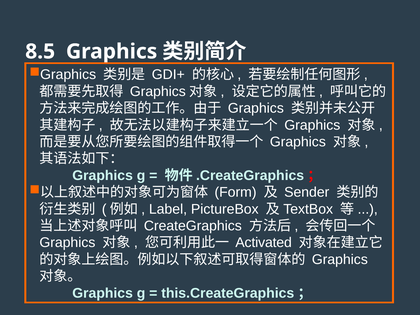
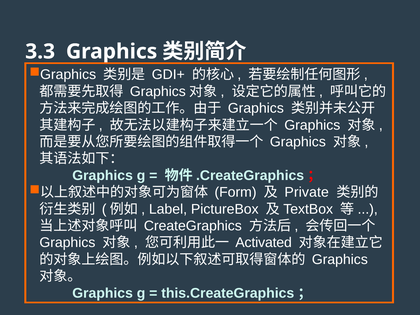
8.5: 8.5 -> 3.3
Sender: Sender -> Private
